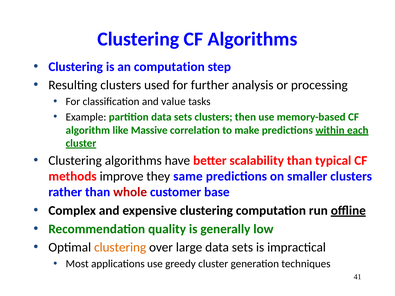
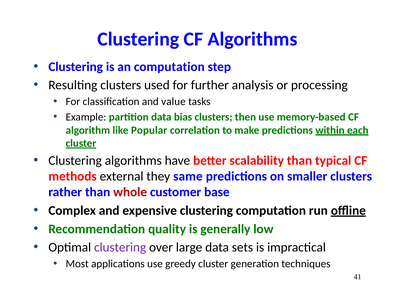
partition data sets: sets -> bias
Massive: Massive -> Popular
improve: improve -> external
clustering at (120, 248) colour: orange -> purple
